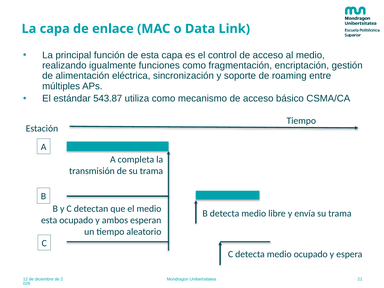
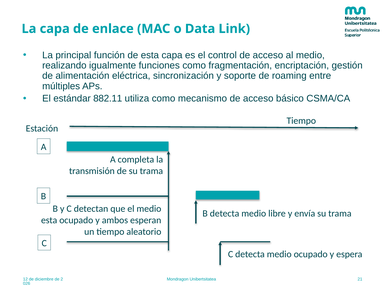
543.87: 543.87 -> 882.11
